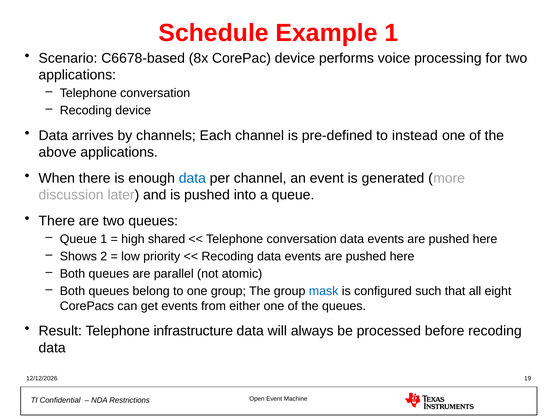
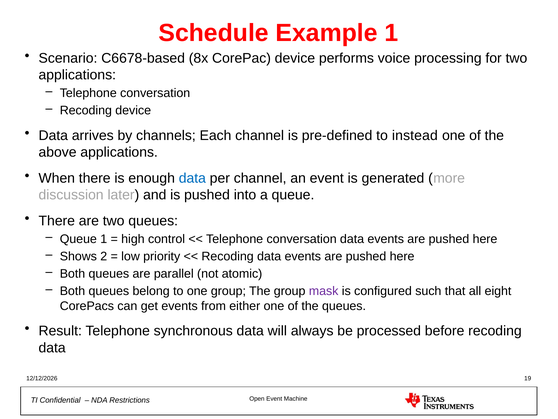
shared: shared -> control
mask colour: blue -> purple
infrastructure: infrastructure -> synchronous
